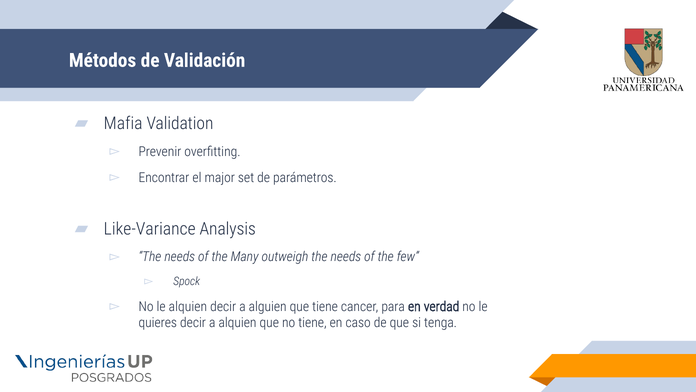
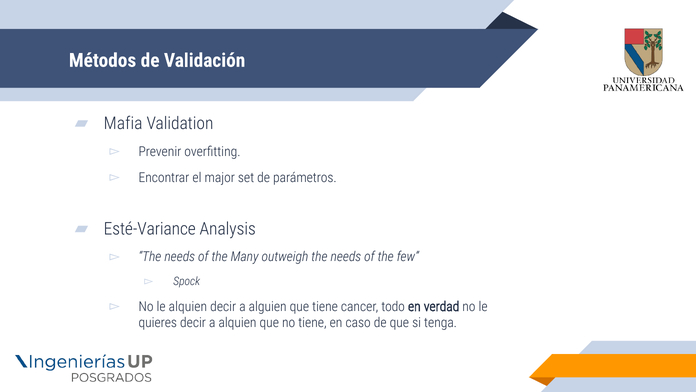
Like-Variance: Like-Variance -> Esté-Variance
para: para -> todo
